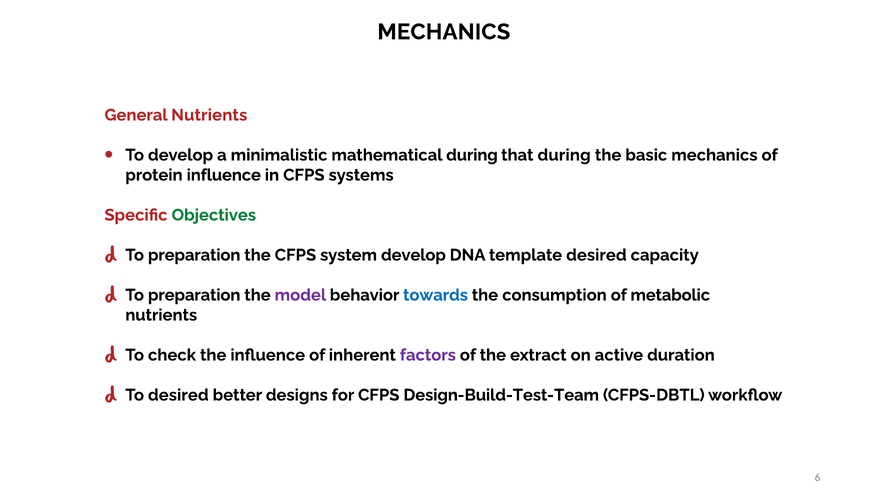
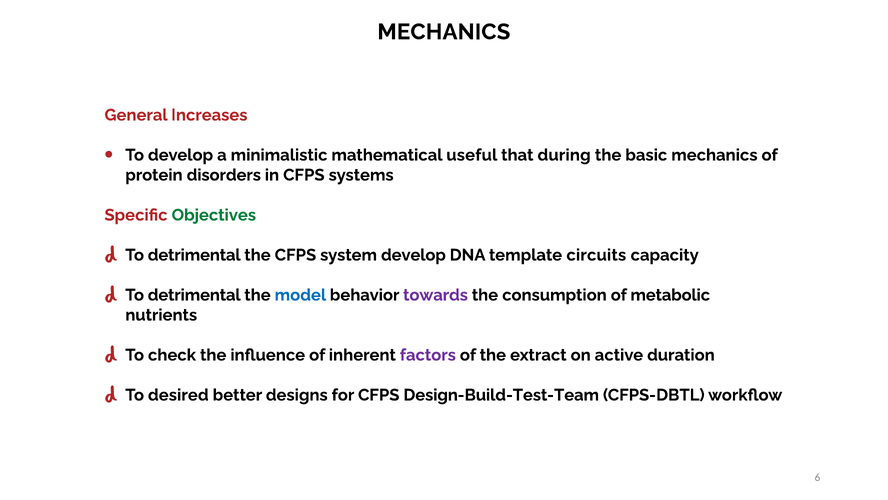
General Nutrients: Nutrients -> Increases
mathematical during: during -> useful
protein influence: influence -> disorders
preparation at (194, 255): preparation -> detrimental
template desired: desired -> circuits
preparation at (194, 295): preparation -> detrimental
model colour: purple -> blue
towards colour: blue -> purple
